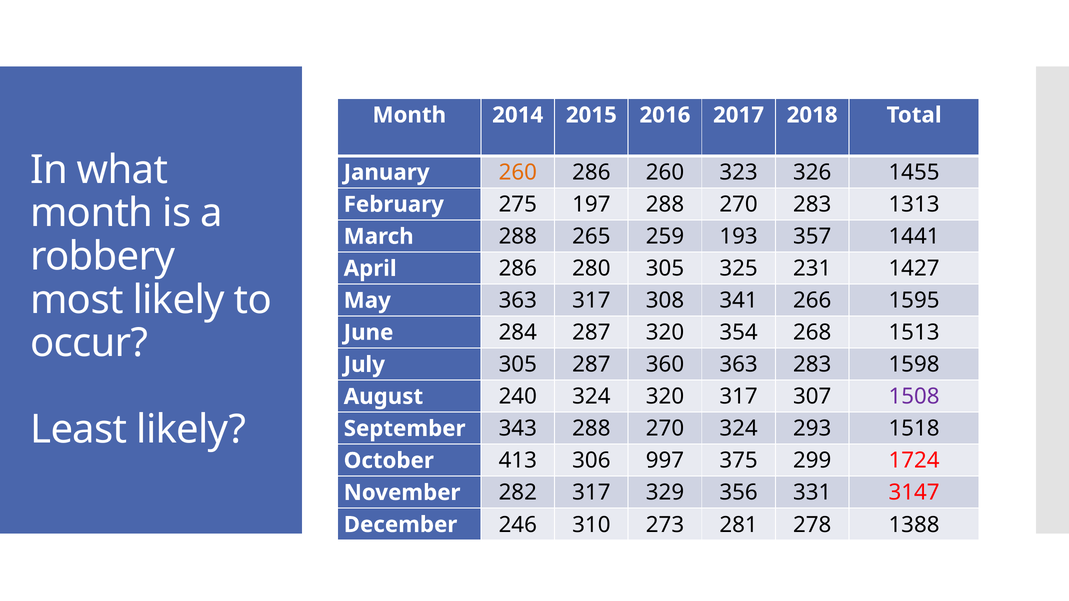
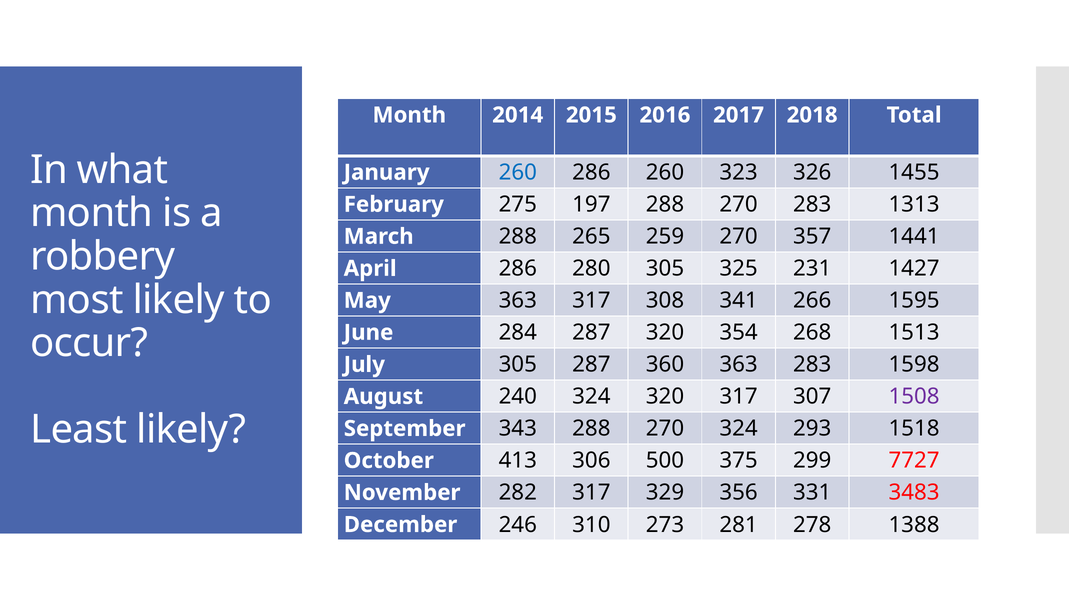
260 at (518, 173) colour: orange -> blue
259 193: 193 -> 270
997: 997 -> 500
1724: 1724 -> 7727
3147: 3147 -> 3483
